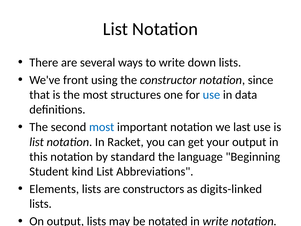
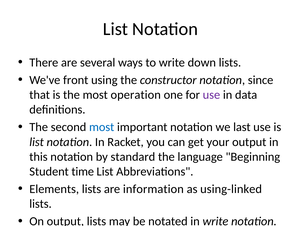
structures: structures -> operation
use at (211, 95) colour: blue -> purple
kind: kind -> time
constructors: constructors -> information
digits-linked: digits-linked -> using-linked
